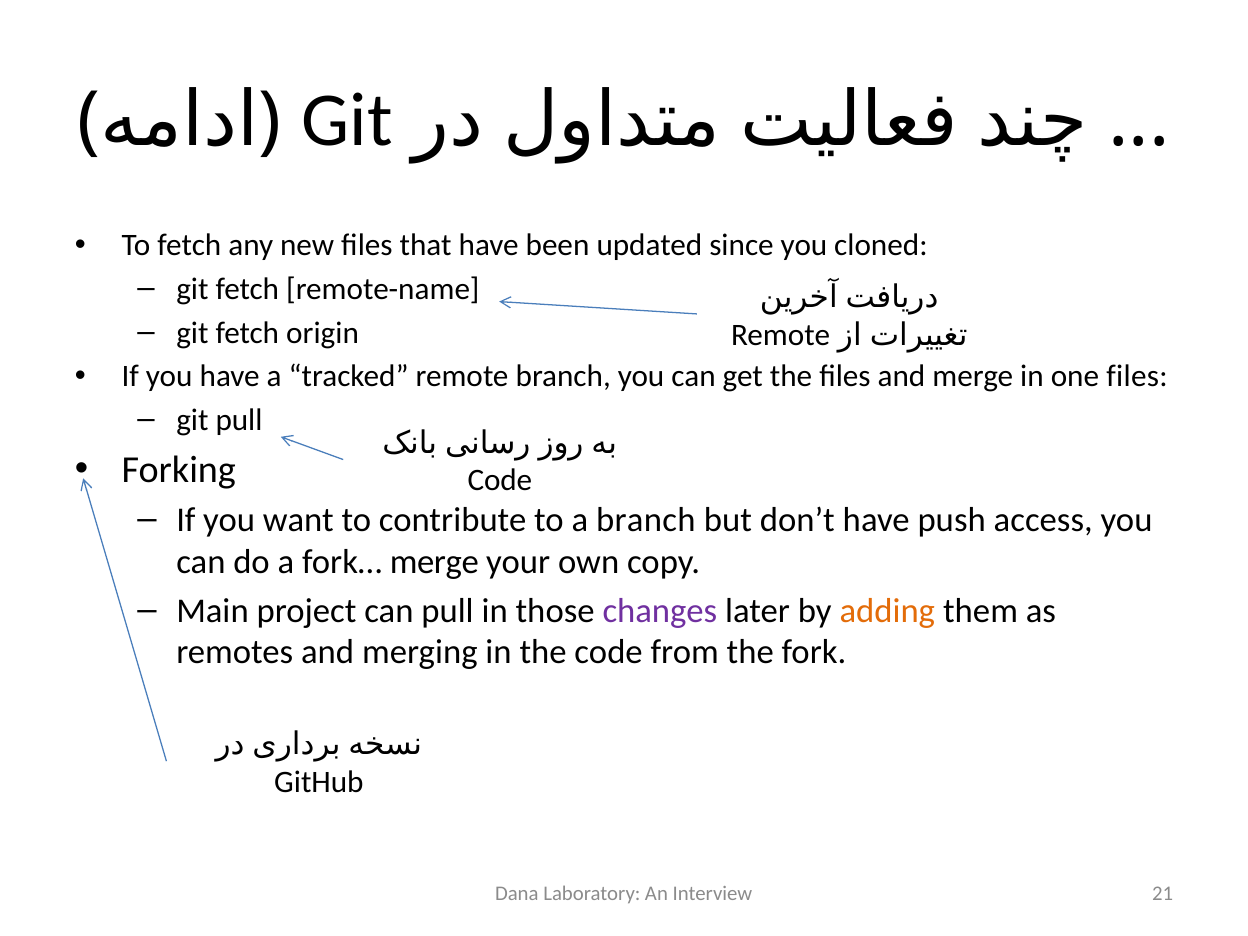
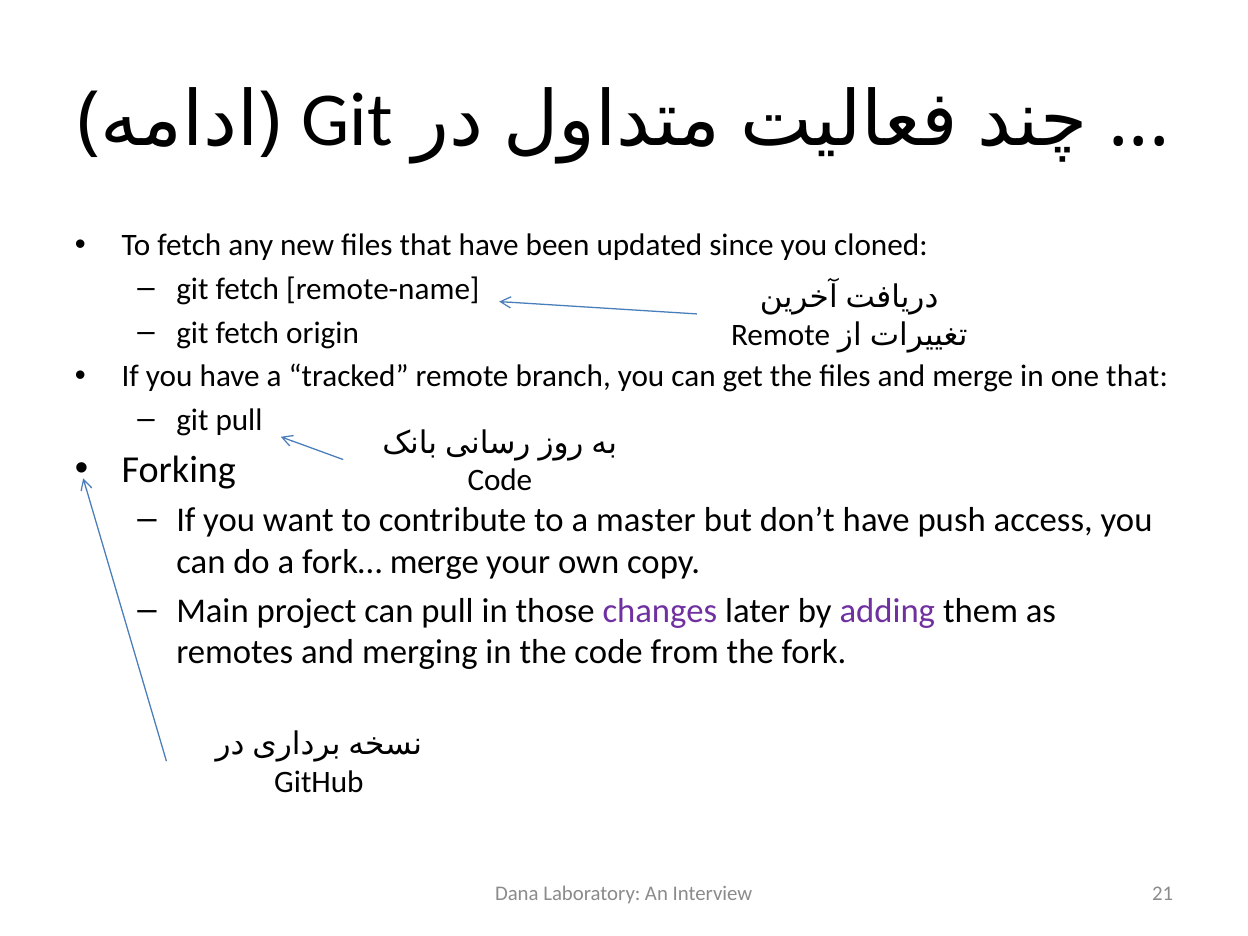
one files: files -> that
a branch: branch -> master
adding colour: orange -> purple
